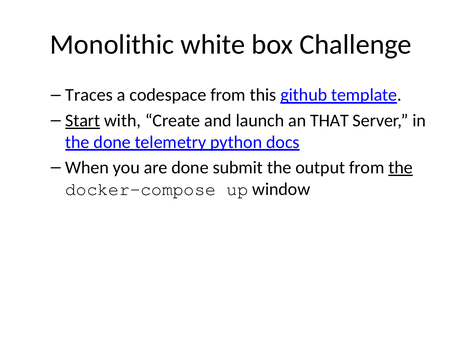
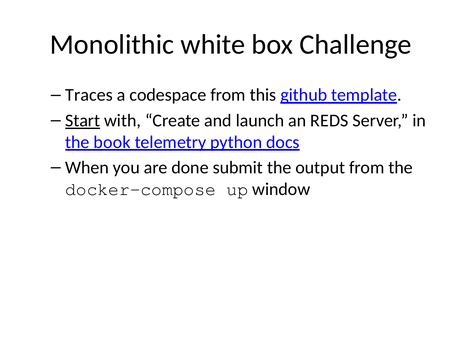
THAT: THAT -> REDS
the done: done -> book
the at (401, 168) underline: present -> none
